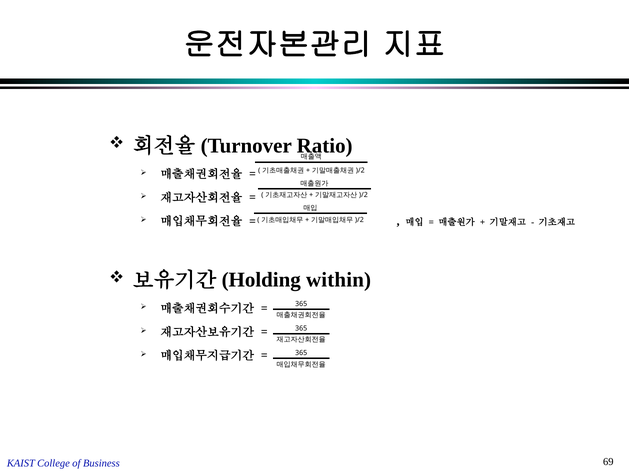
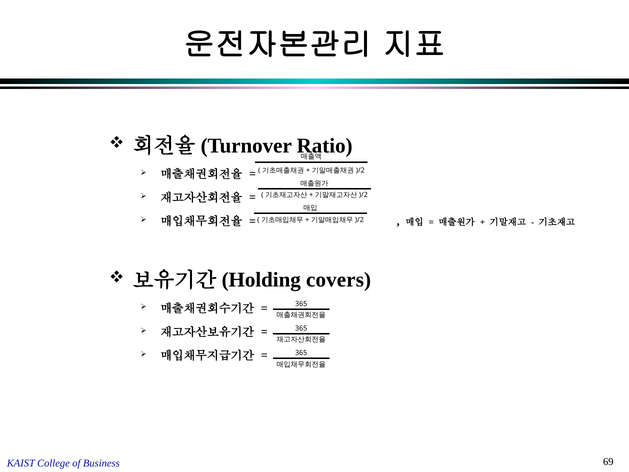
within: within -> covers
